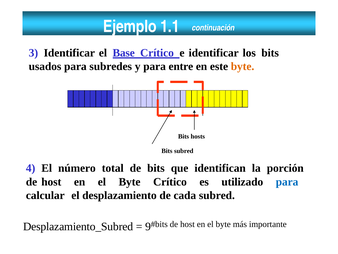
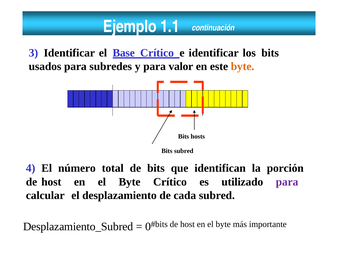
entre: entre -> valor
para at (287, 181) colour: blue -> purple
9: 9 -> 0
